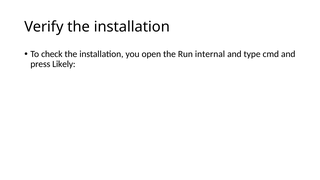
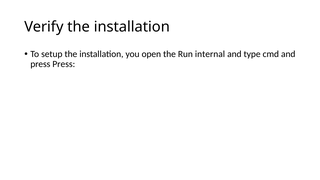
check: check -> setup
press Likely: Likely -> Press
